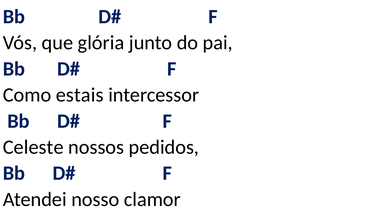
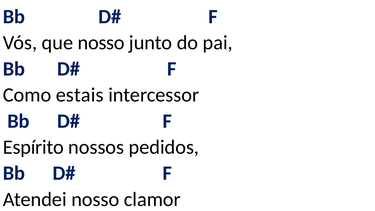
que glória: glória -> nosso
Celeste: Celeste -> Espírito
